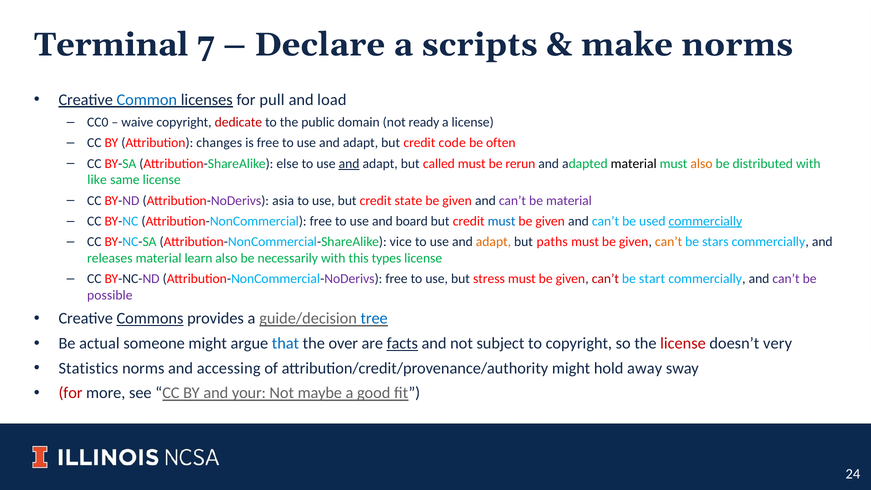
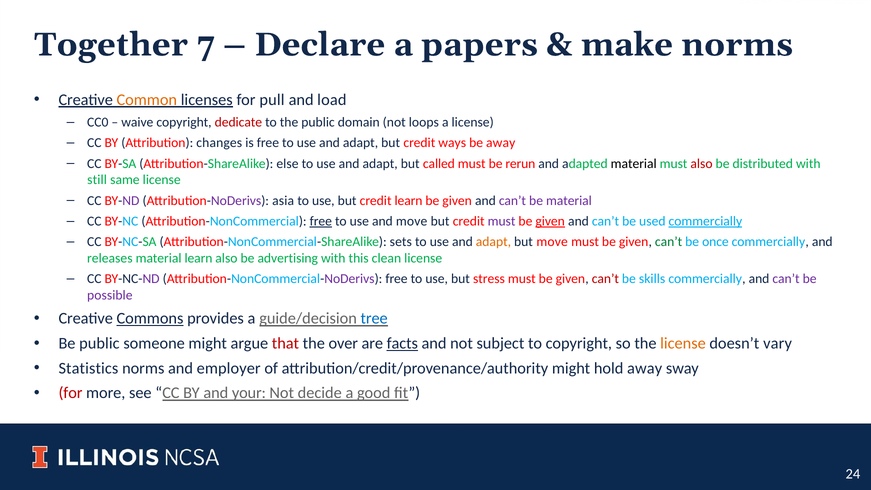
Terminal: Terminal -> Together
scripts: scripts -> papers
Common colour: blue -> orange
ready: ready -> loops
code: code -> ways
be often: often -> away
and at (349, 164) underline: present -> none
also at (701, 164) colour: orange -> red
like: like -> still
credit state: state -> learn
free at (321, 221) underline: none -> present
and board: board -> move
must at (502, 221) colour: blue -> purple
given at (550, 221) underline: none -> present
vice: vice -> sets
but paths: paths -> move
can’t at (669, 242) colour: orange -> green
stars: stars -> once
necessarily: necessarily -> advertising
types: types -> clean
start: start -> skills
Be actual: actual -> public
that colour: blue -> red
license at (683, 344) colour: red -> orange
very: very -> vary
accessing: accessing -> employer
maybe: maybe -> decide
